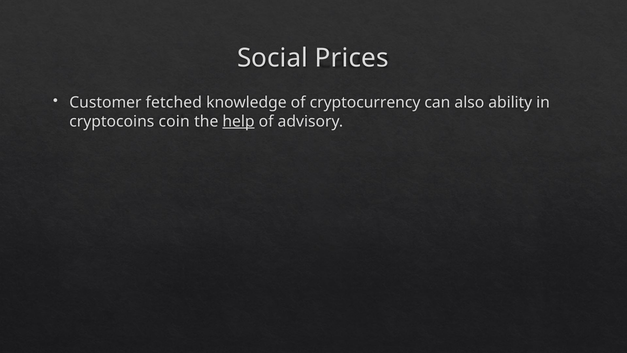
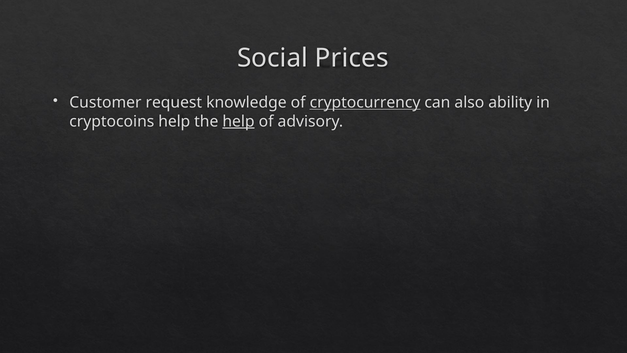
fetched: fetched -> request
cryptocurrency underline: none -> present
cryptocoins coin: coin -> help
